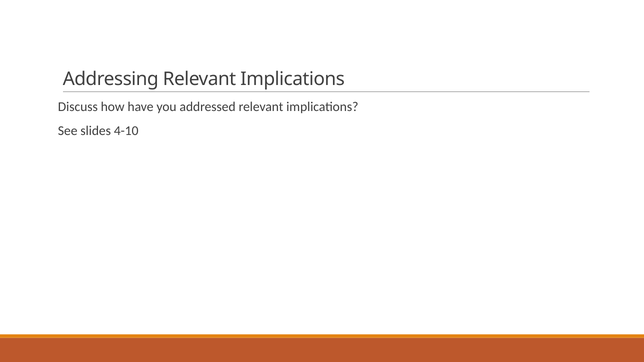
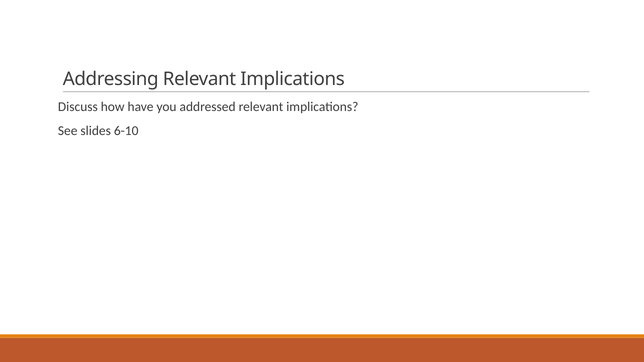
4-10: 4-10 -> 6-10
